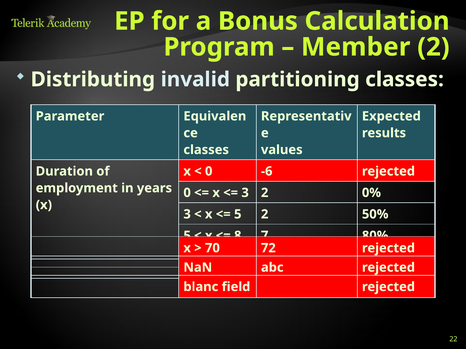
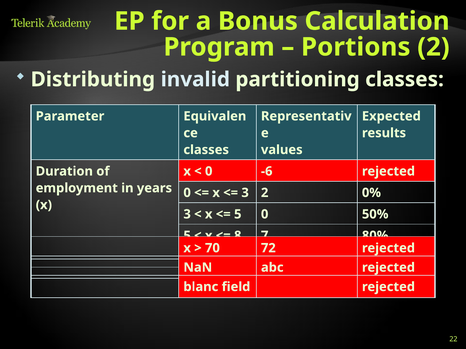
Member: Member -> Portions
5 2: 2 -> 0
